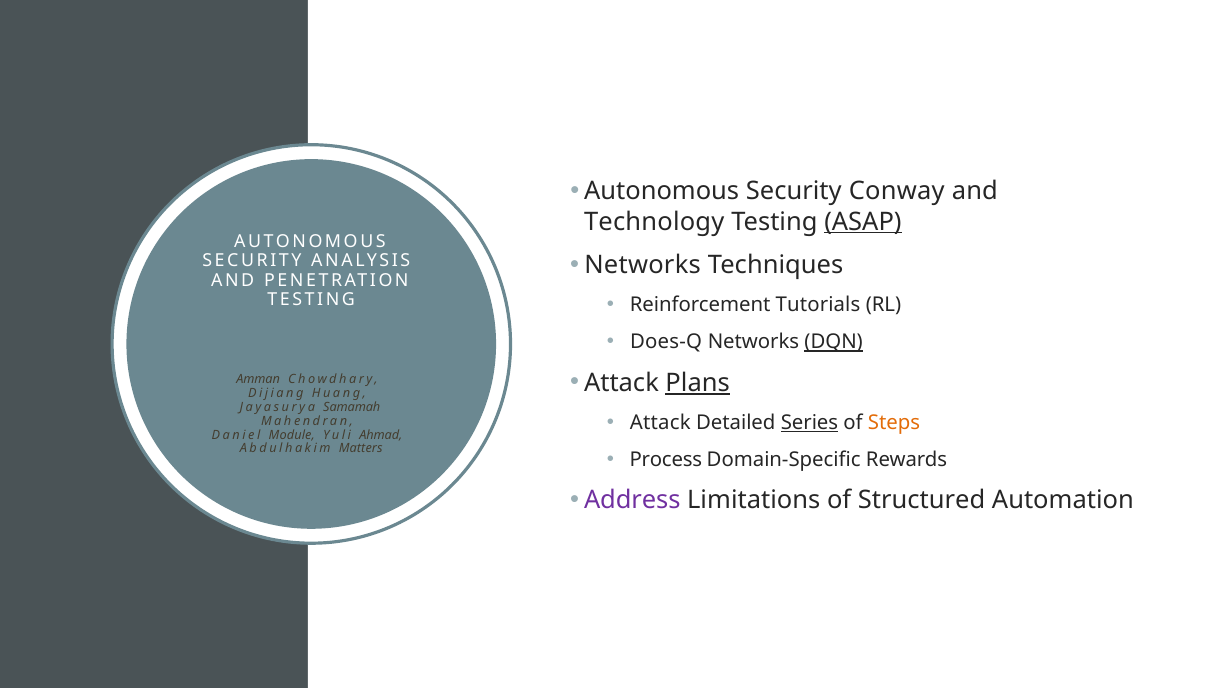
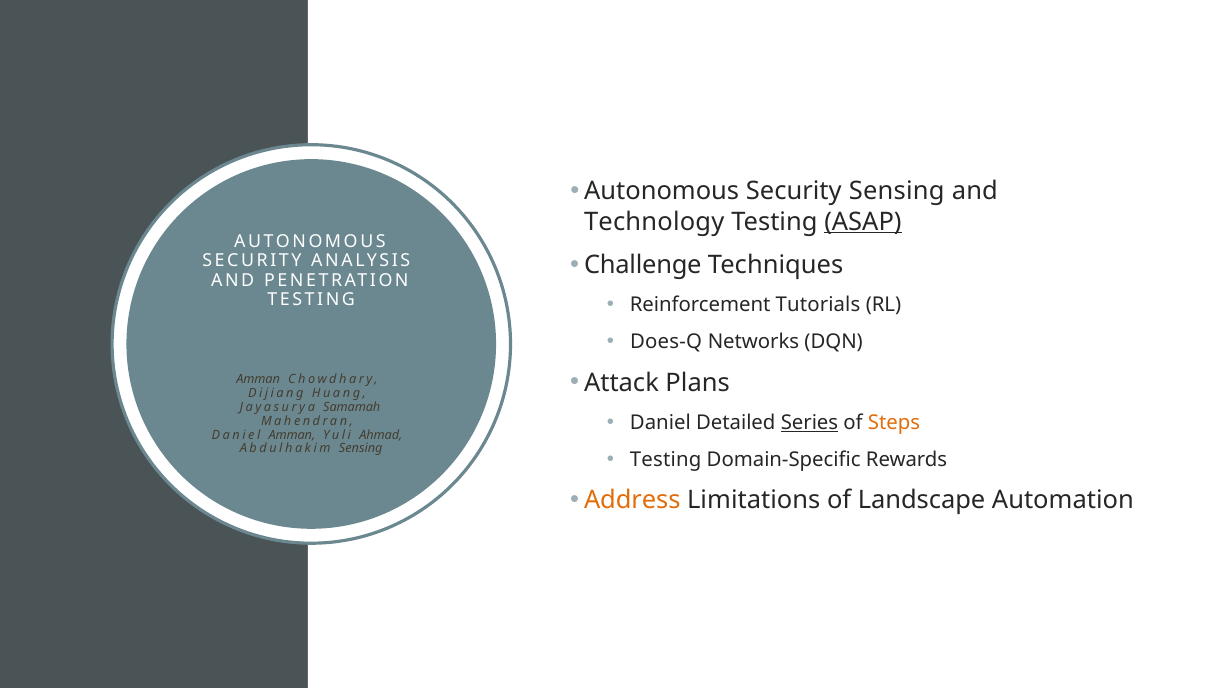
Security Conway: Conway -> Sensing
Networks at (643, 265): Networks -> Challenge
DQN underline: present -> none
Plans underline: present -> none
Attack at (660, 423): Attack -> Daniel
Daniel Module: Module -> Amman
Abdulhakim Matters: Matters -> Sensing
Process at (666, 460): Process -> Testing
Address colour: purple -> orange
Structured: Structured -> Landscape
